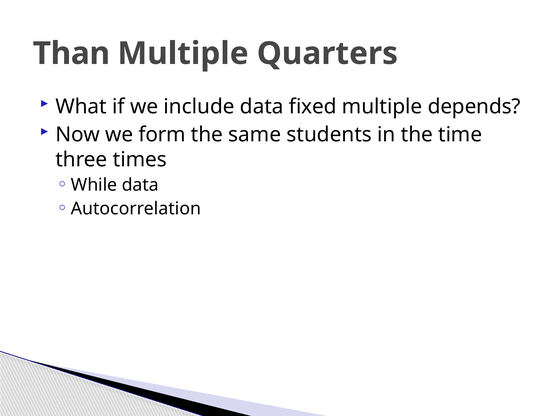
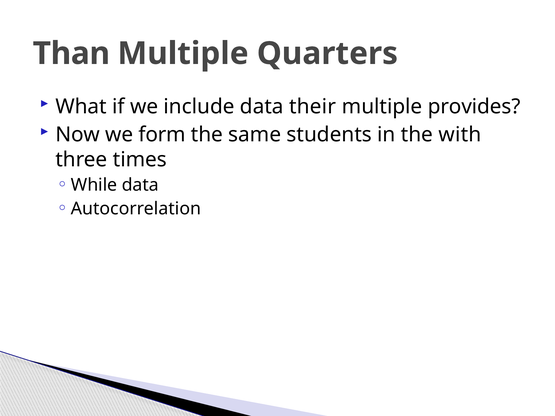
fixed: fixed -> their
depends: depends -> provides
time: time -> with
